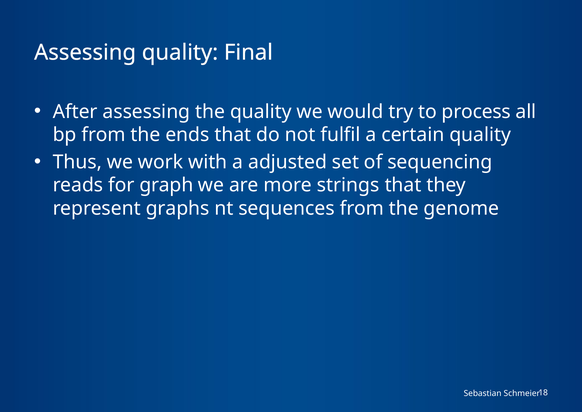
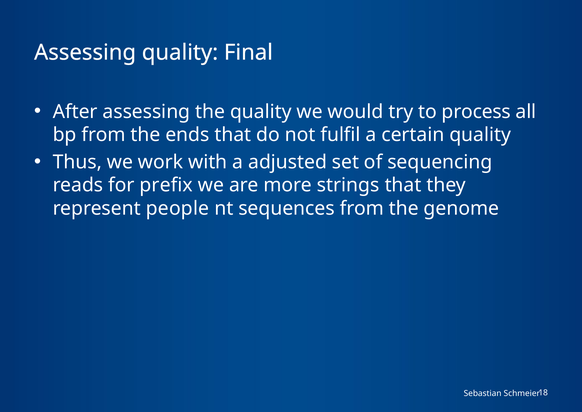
graph: graph -> prefix
graphs: graphs -> people
